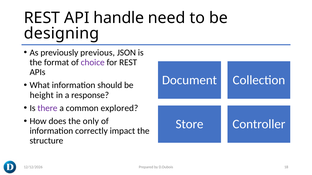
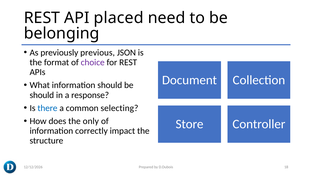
handle: handle -> placed
designing: designing -> belonging
height at (42, 95): height -> should
there colour: purple -> blue
explored: explored -> selecting
